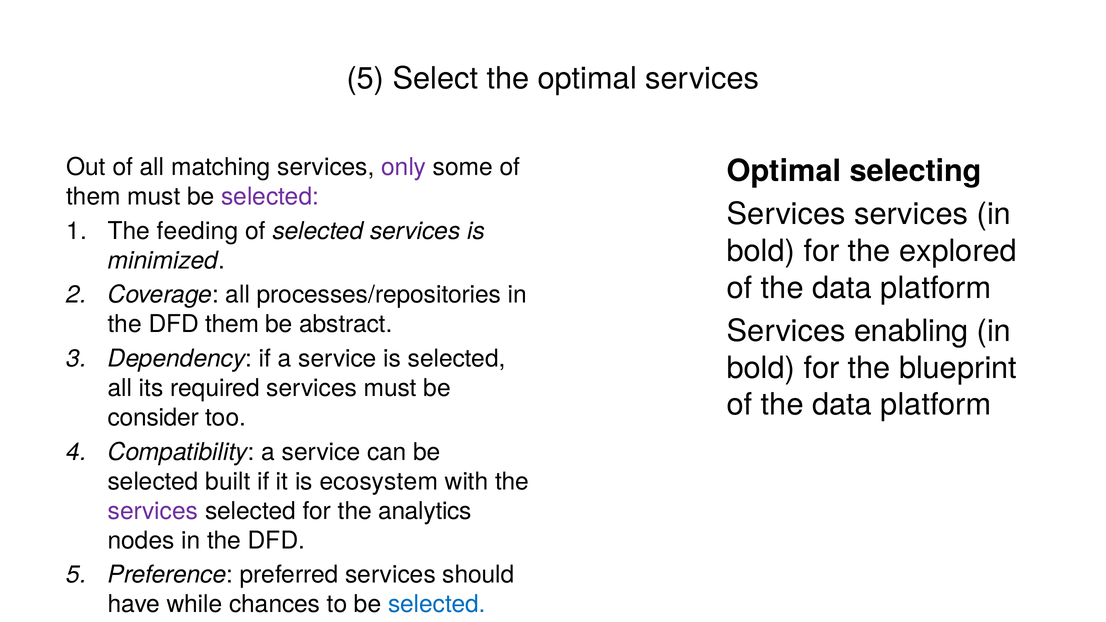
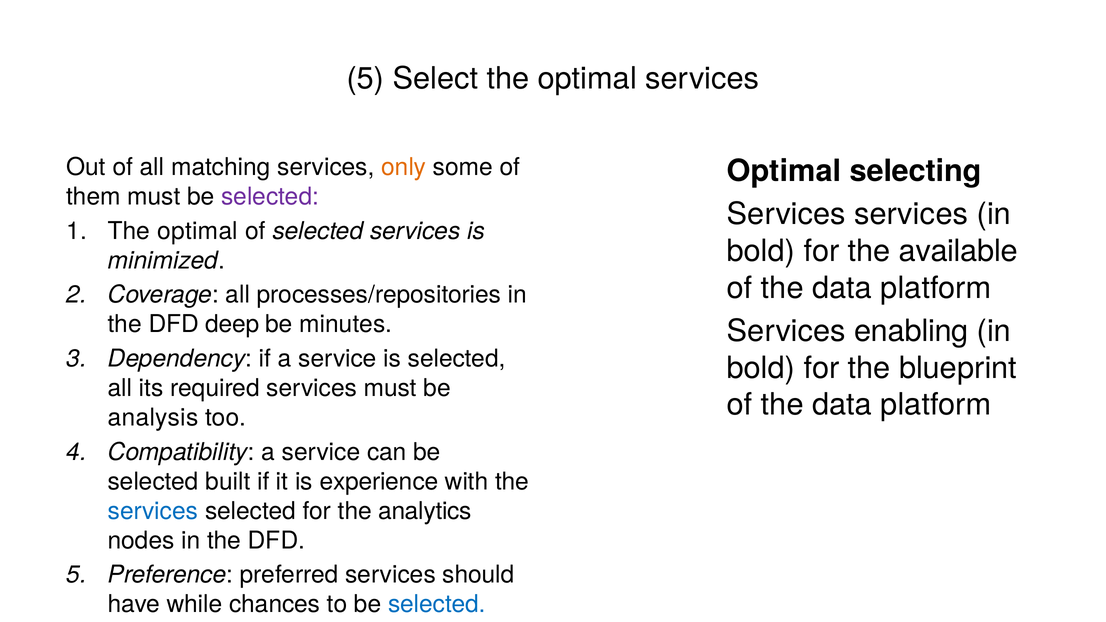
only colour: purple -> orange
feeding at (198, 231): feeding -> optimal
the explored: explored -> available
DFD them: them -> deep
abstract: abstract -> minutes
consider: consider -> analysis
ecosystem: ecosystem -> experience
services at (153, 511) colour: purple -> blue
